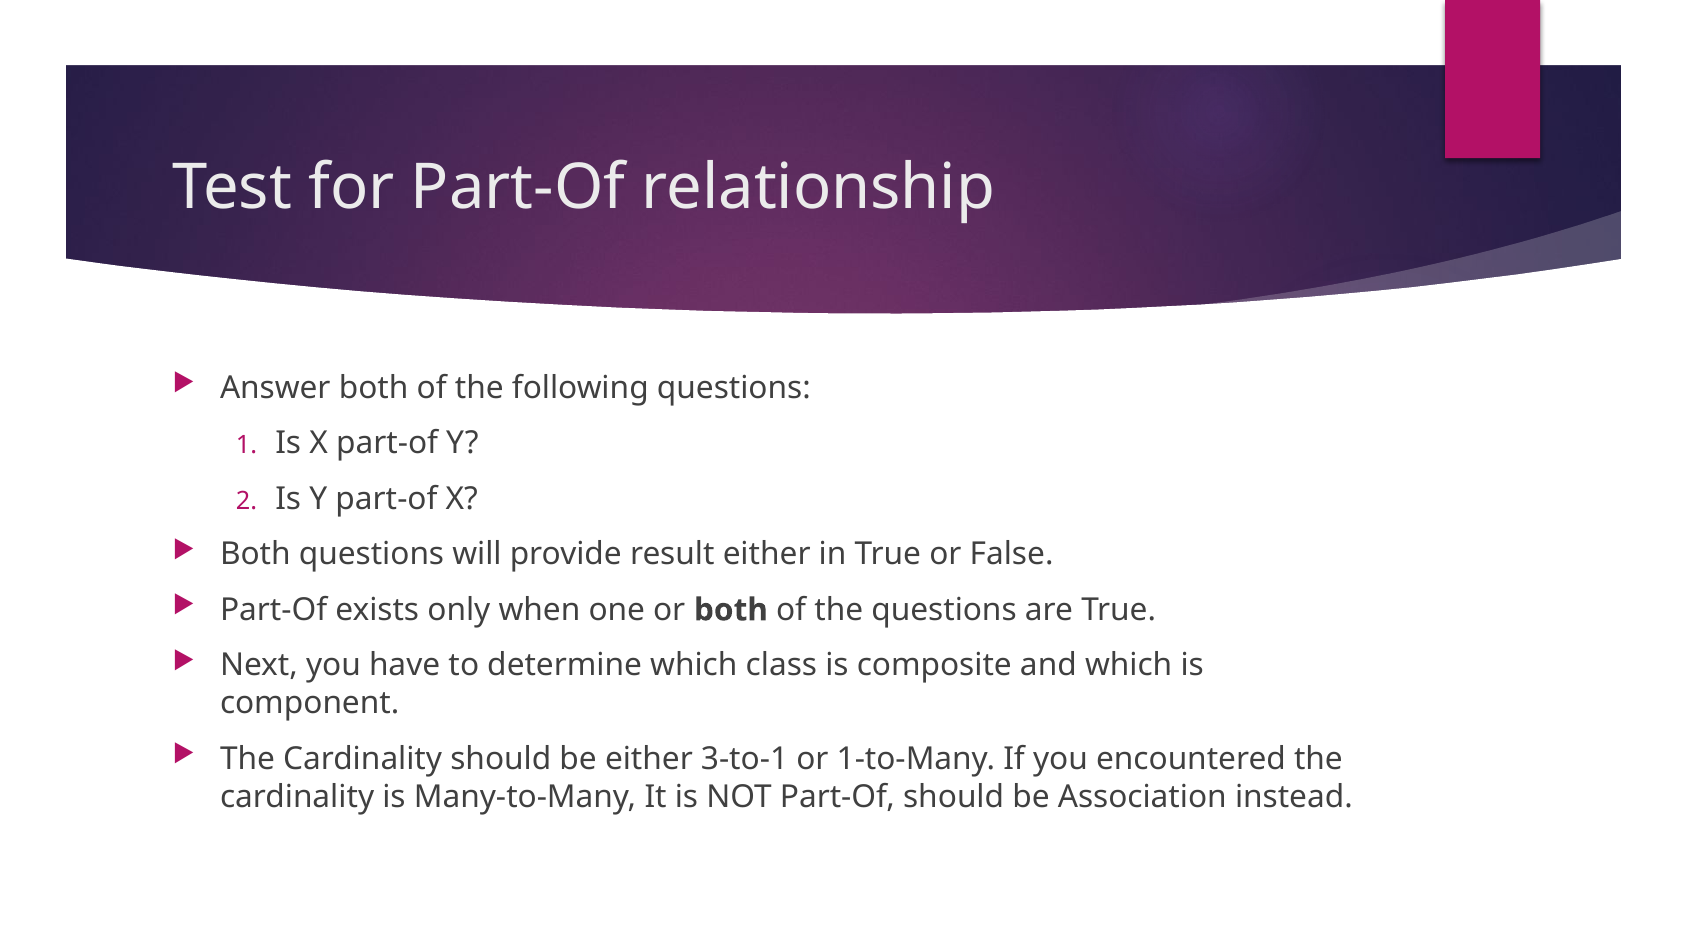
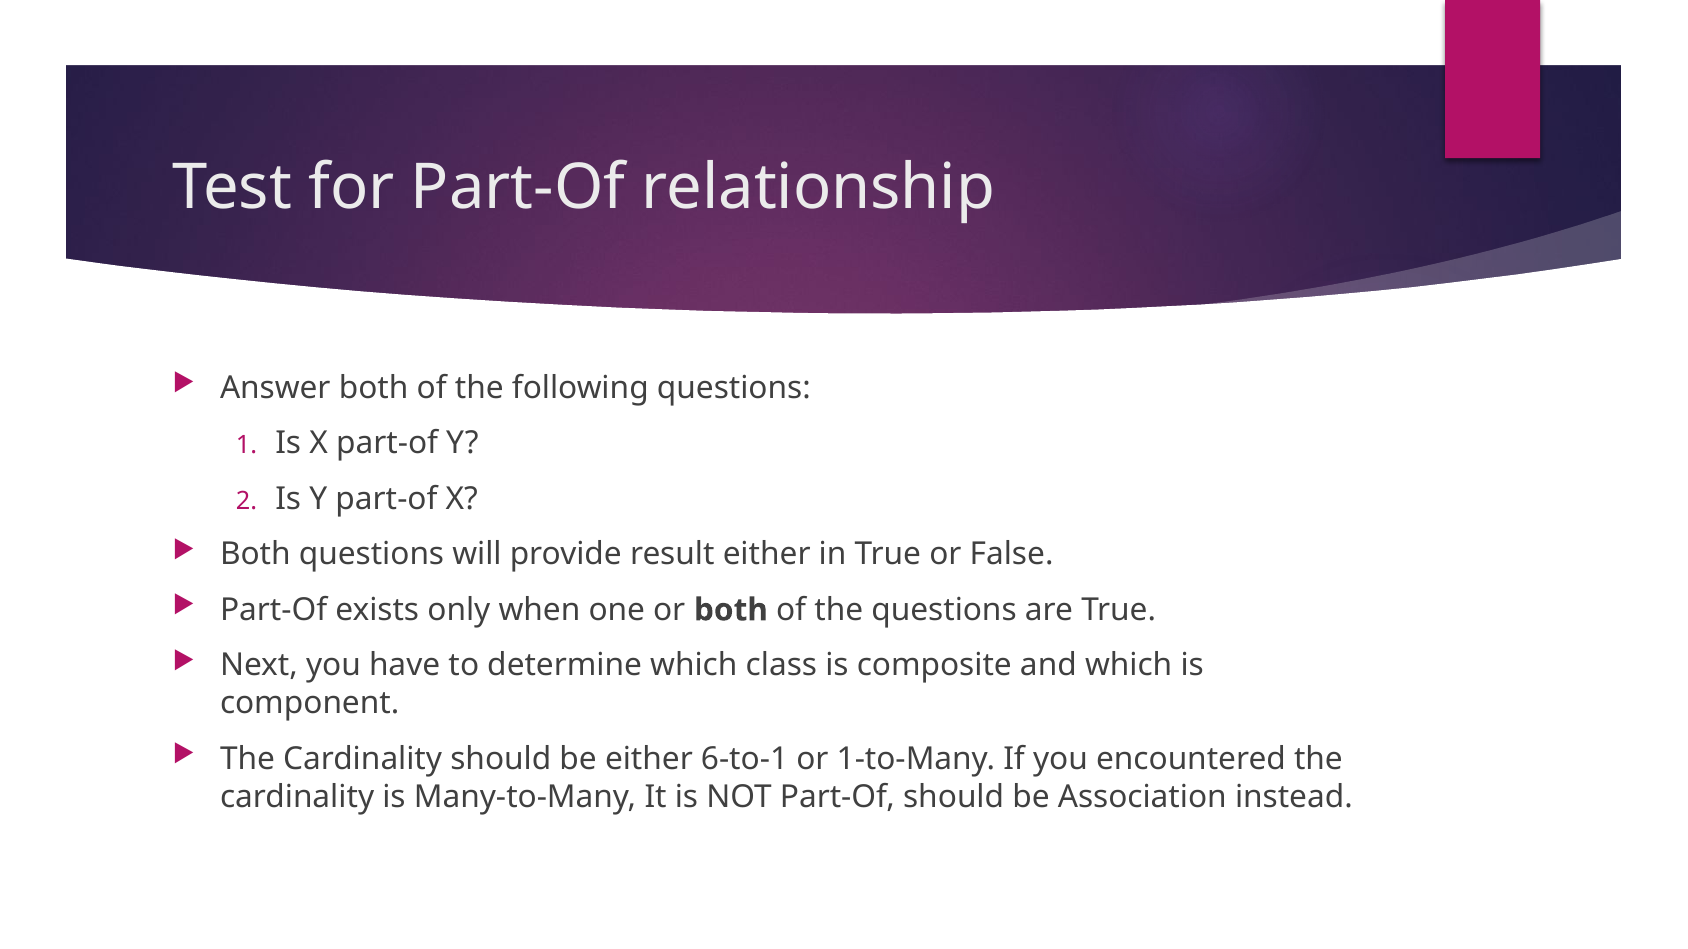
3-to-1: 3-to-1 -> 6-to-1
